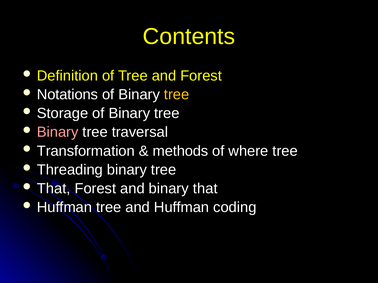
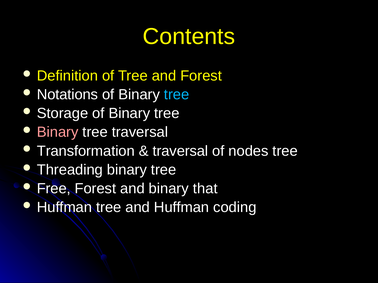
tree at (177, 95) colour: yellow -> light blue
methods at (180, 151): methods -> traversal
where: where -> nodes
That at (54, 189): That -> Free
